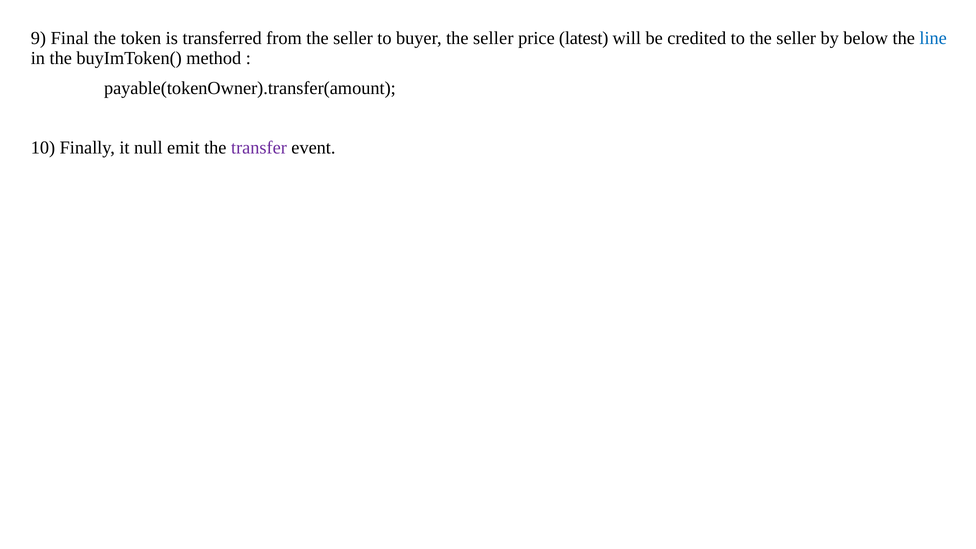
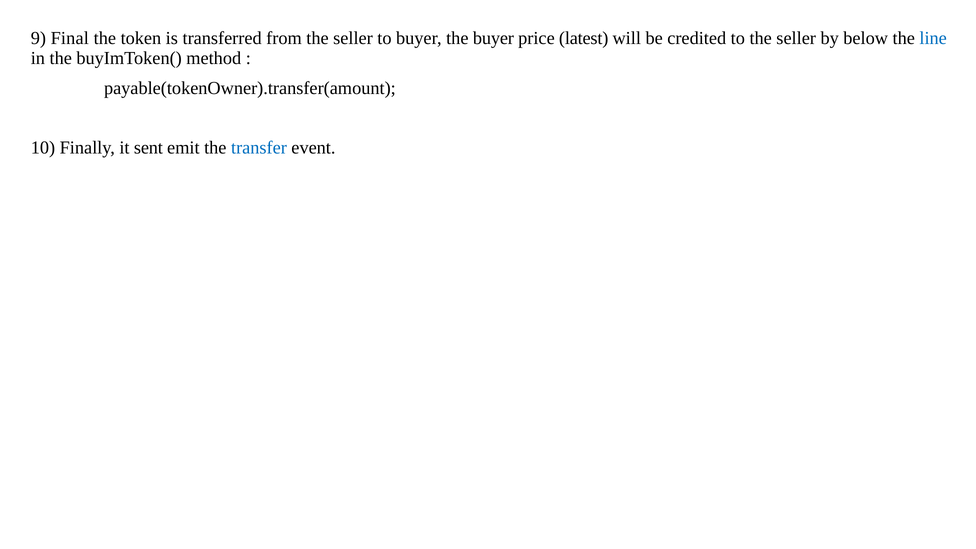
buyer the seller: seller -> buyer
null: null -> sent
transfer colour: purple -> blue
